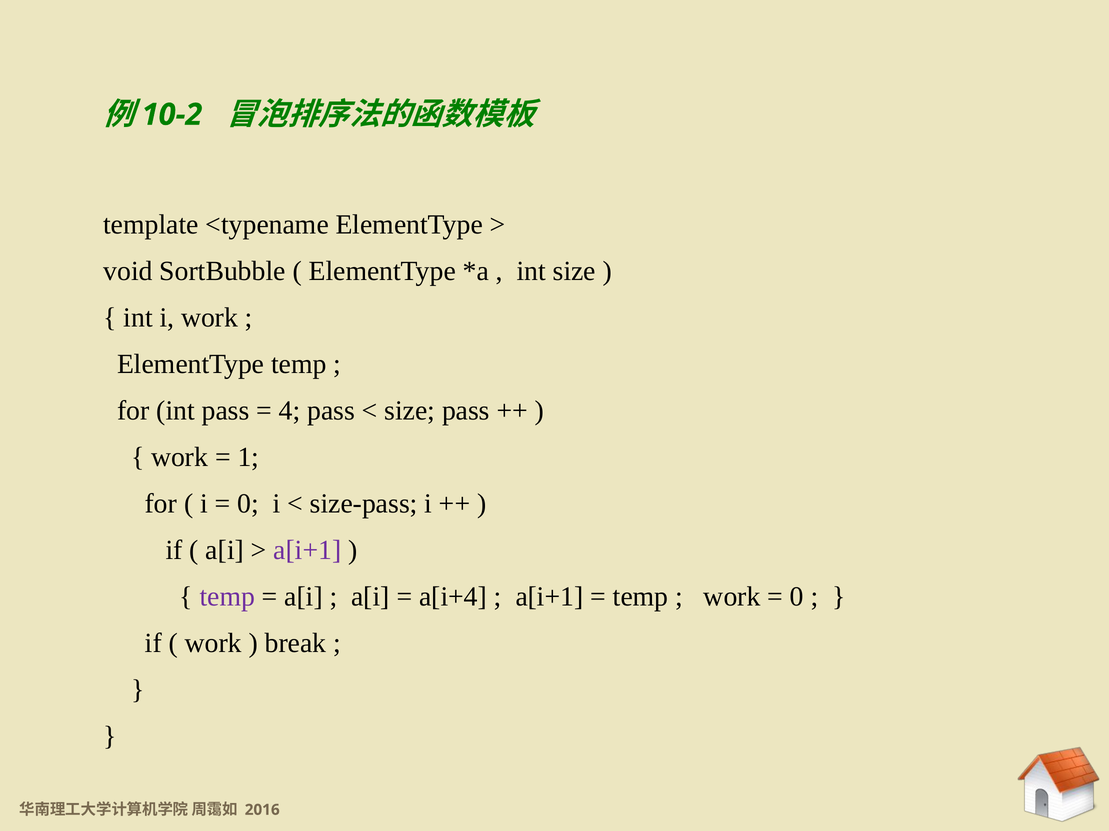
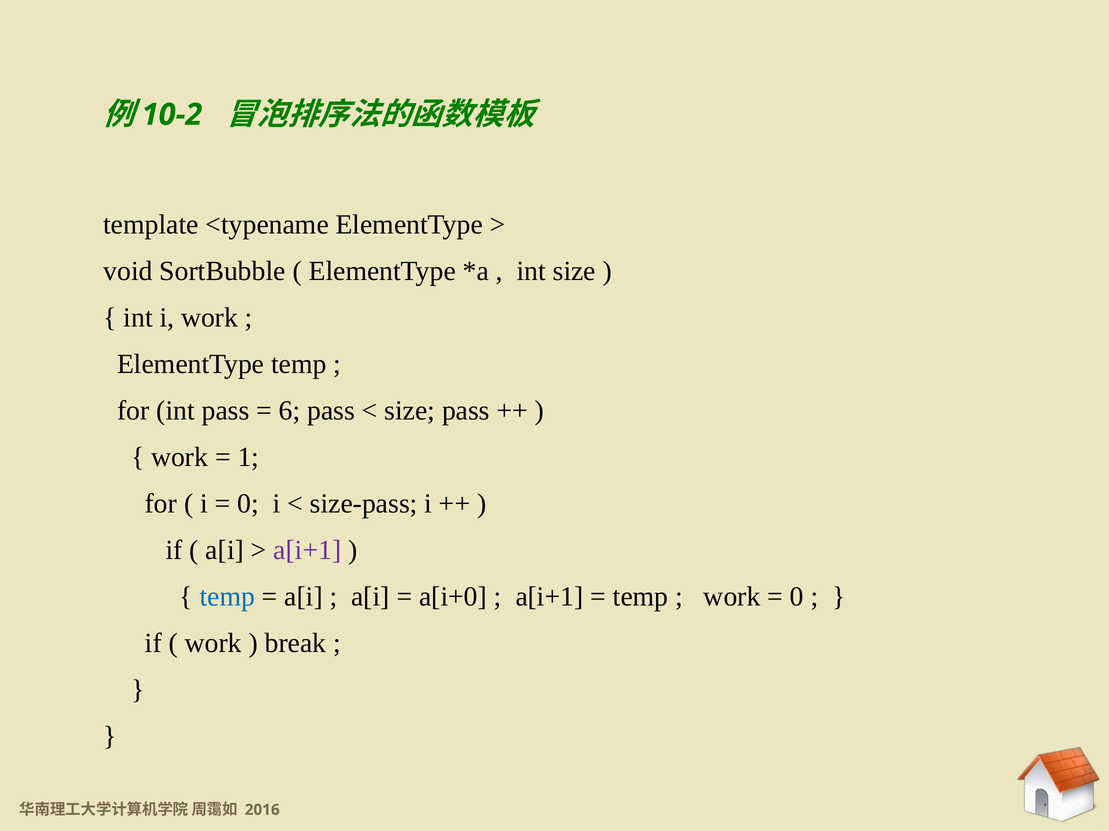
4: 4 -> 6
temp at (227, 597) colour: purple -> blue
a[i+4: a[i+4 -> a[i+0
